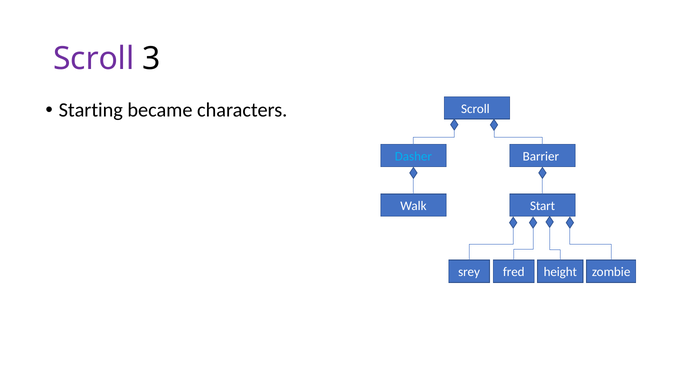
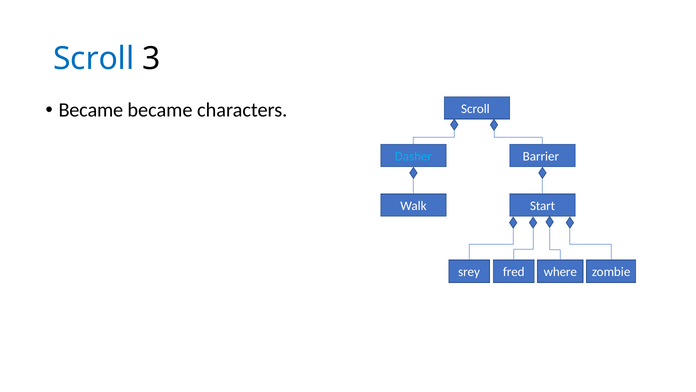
Scroll at (94, 58) colour: purple -> blue
Starting at (91, 110): Starting -> Became
height: height -> where
